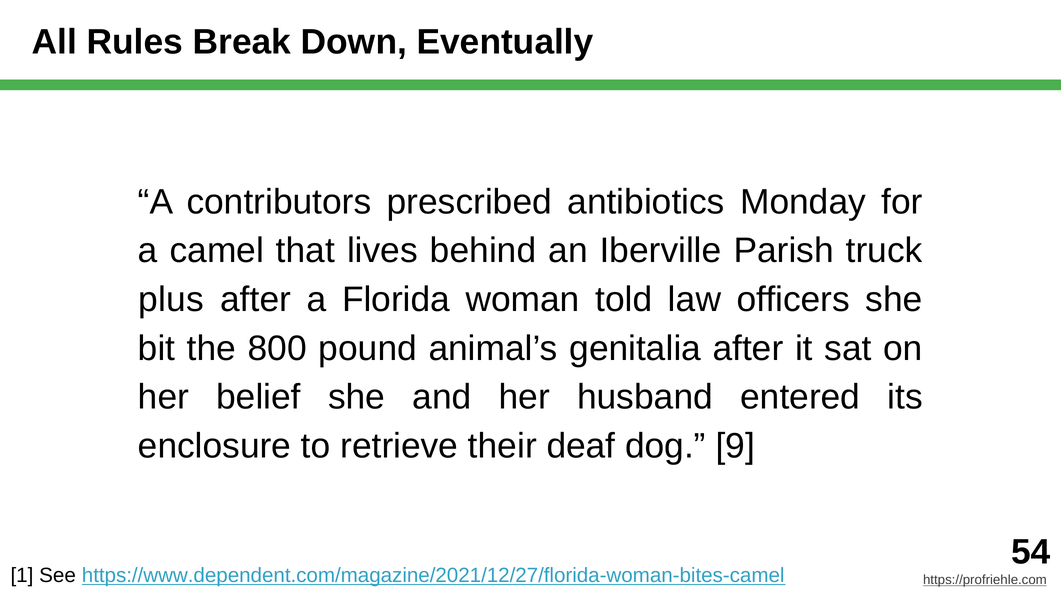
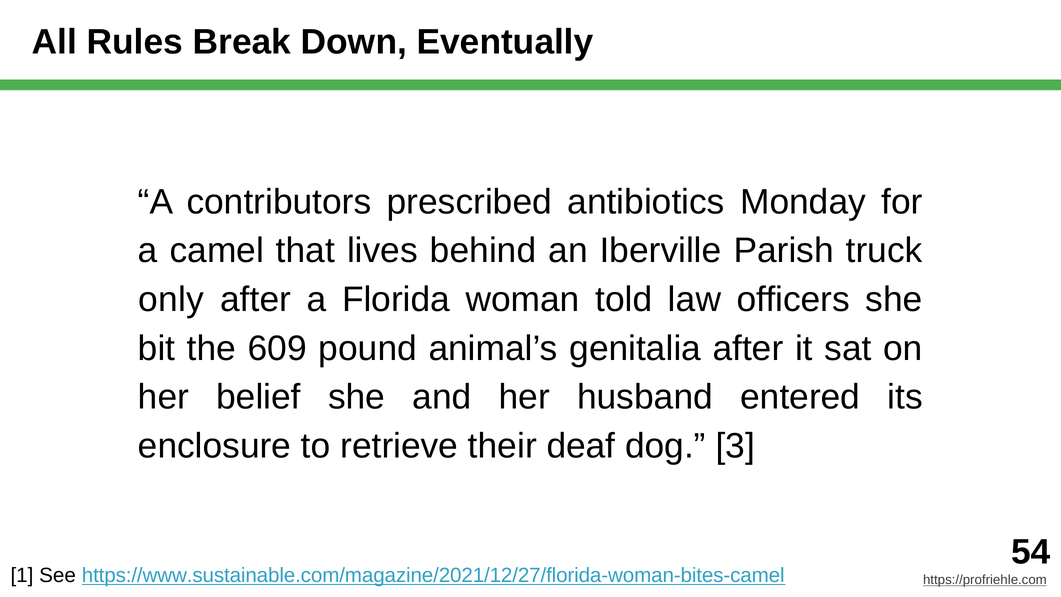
plus: plus -> only
800: 800 -> 609
9: 9 -> 3
https://www.dependent.com/magazine/2021/12/27/florida-woman-bites-camel: https://www.dependent.com/magazine/2021/12/27/florida-woman-bites-camel -> https://www.sustainable.com/magazine/2021/12/27/florida-woman-bites-camel
